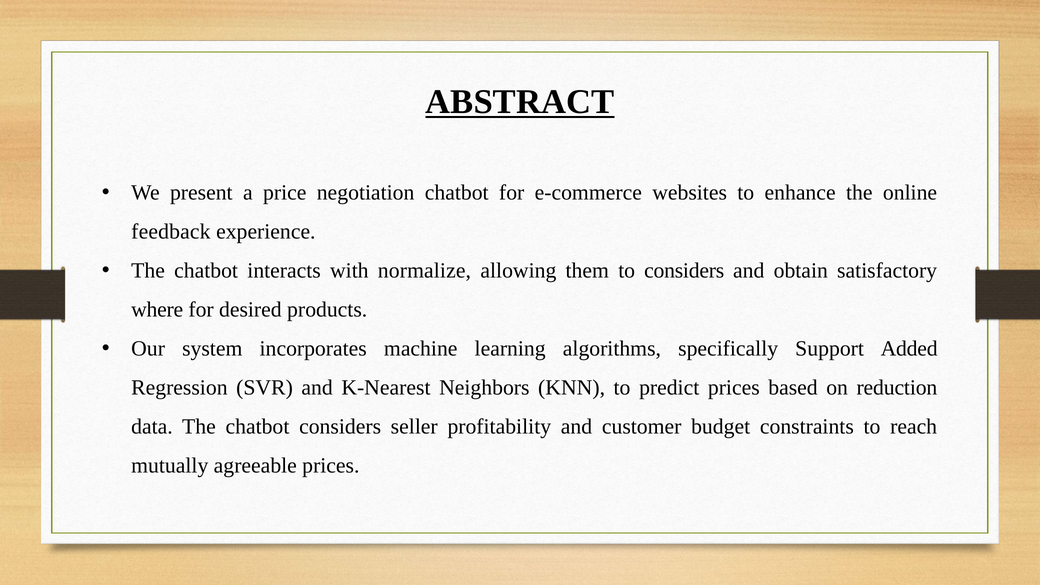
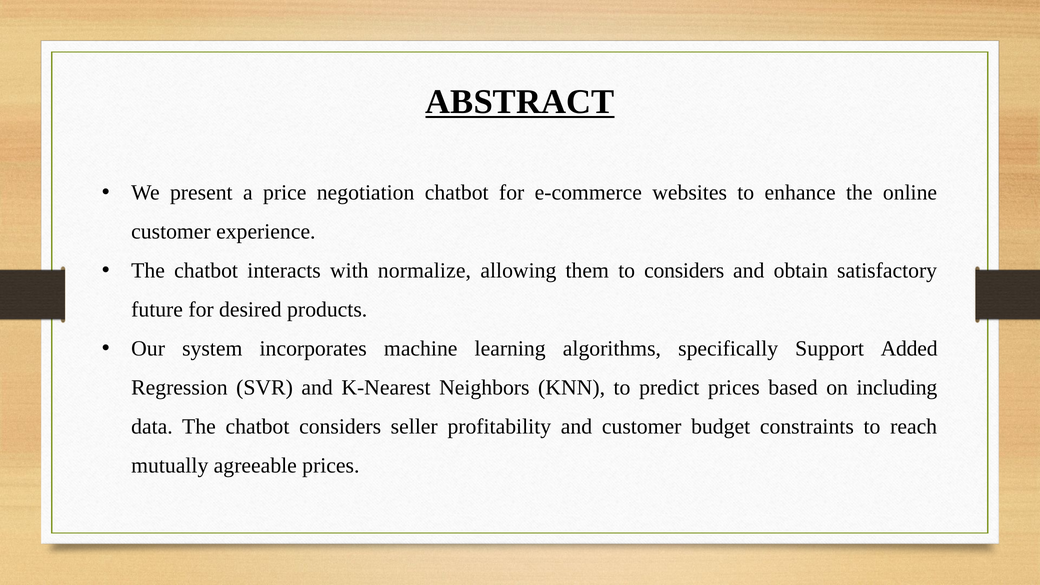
feedback at (171, 232): feedback -> customer
where: where -> future
reduction: reduction -> including
